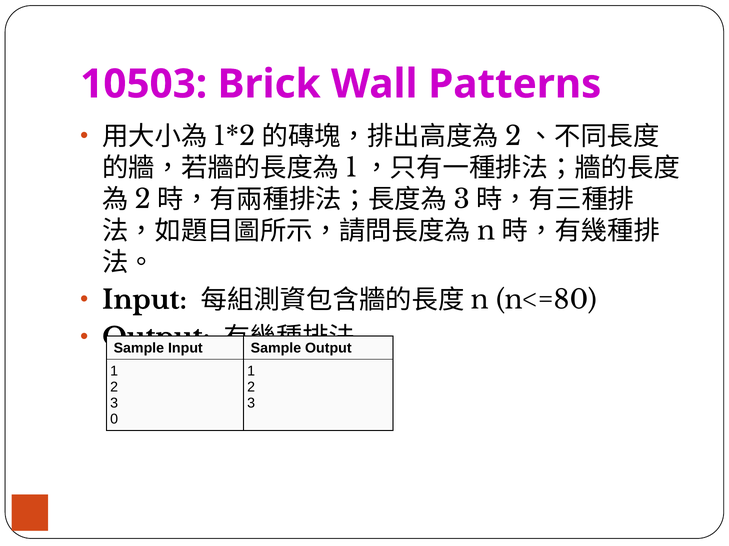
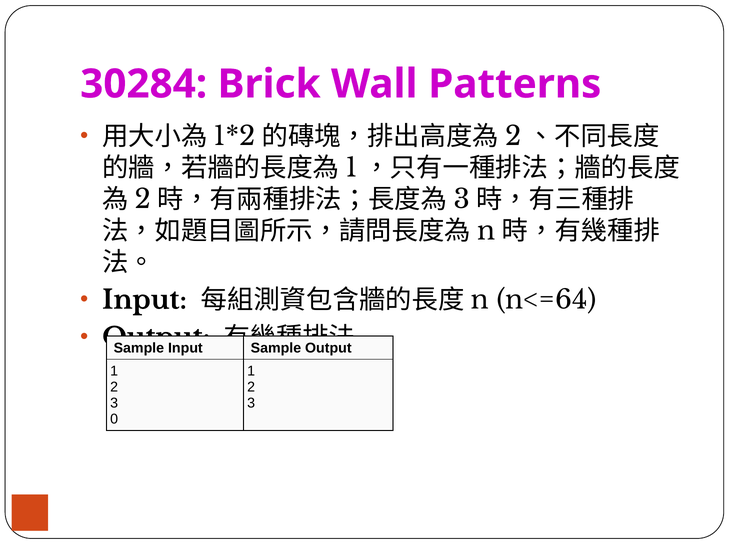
10503: 10503 -> 30284
n<=80: n<=80 -> n<=64
